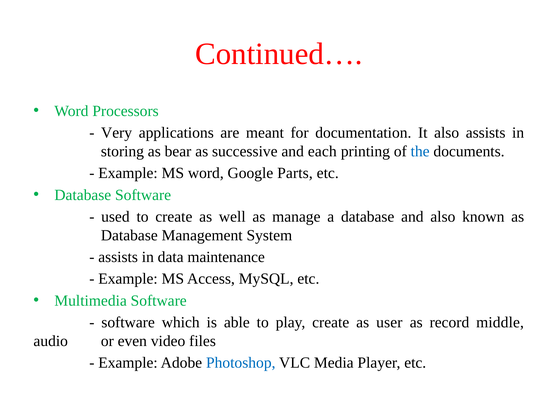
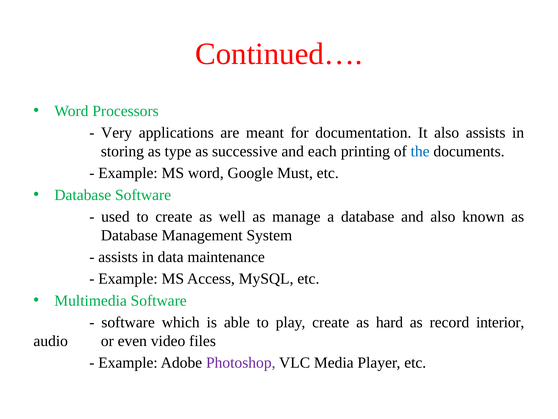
bear: bear -> type
Parts: Parts -> Must
user: user -> hard
middle: middle -> interior
Photoshop colour: blue -> purple
